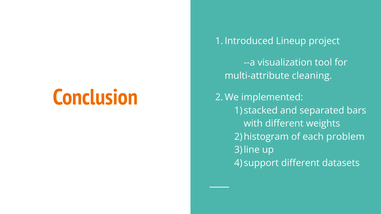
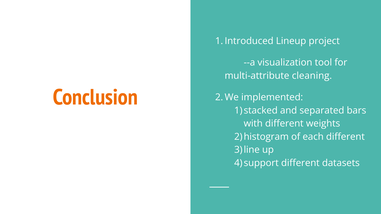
each problem: problem -> different
